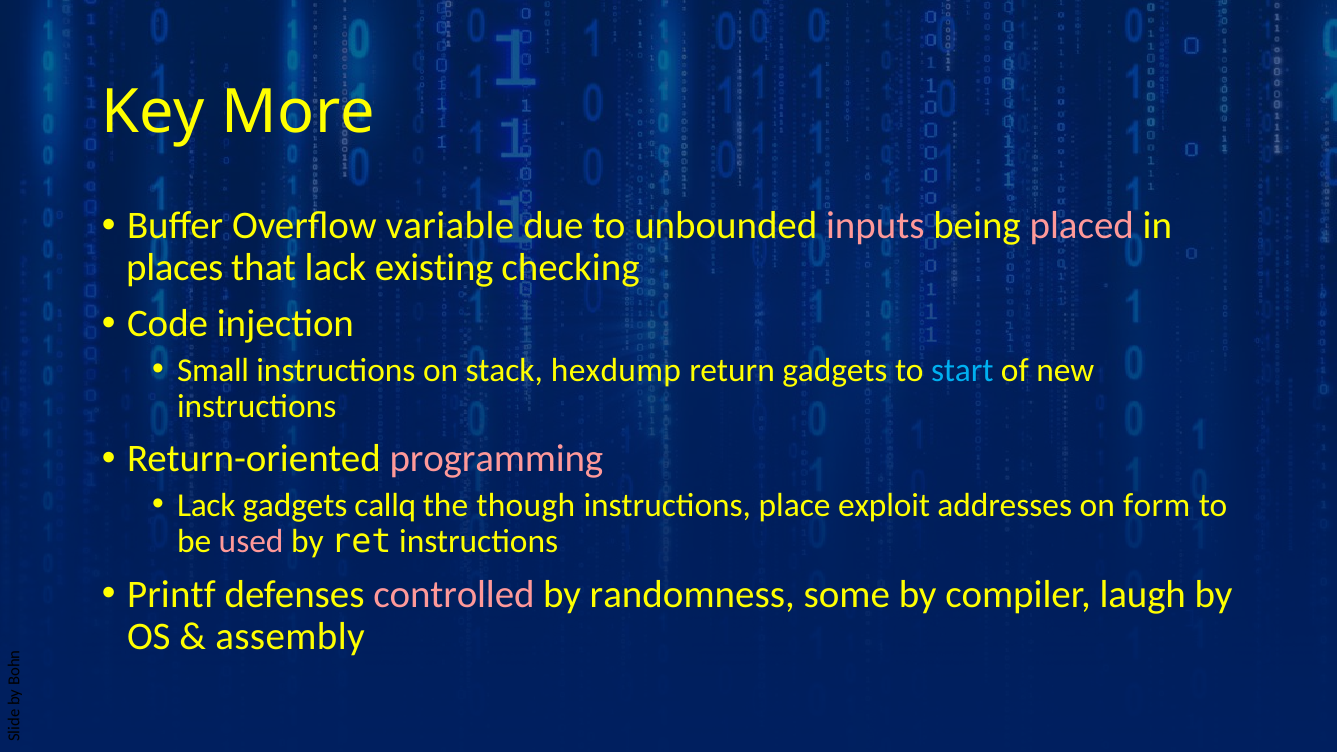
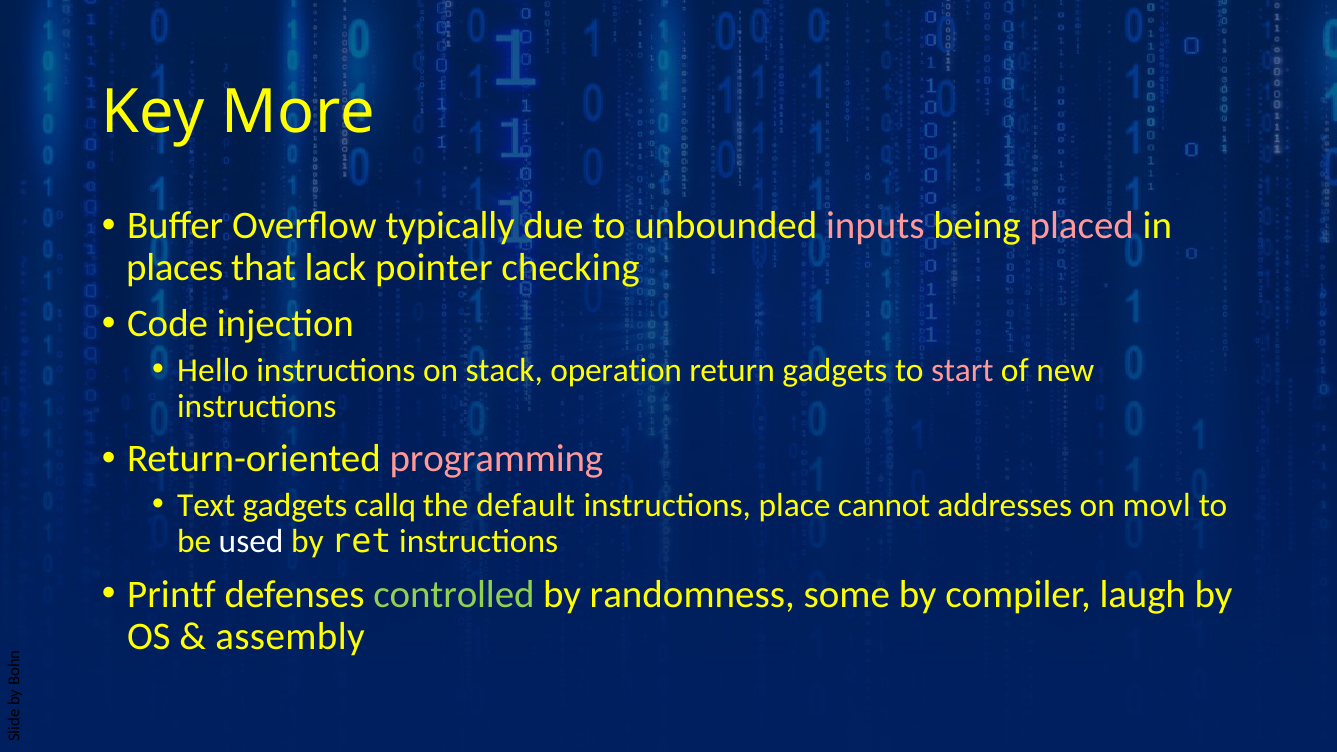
variable: variable -> typically
existing: existing -> pointer
Small: Small -> Hello
hexdump: hexdump -> operation
start colour: light blue -> pink
Lack at (206, 505): Lack -> Text
though: though -> default
exploit: exploit -> cannot
form: form -> movl
used colour: pink -> white
controlled colour: pink -> light green
